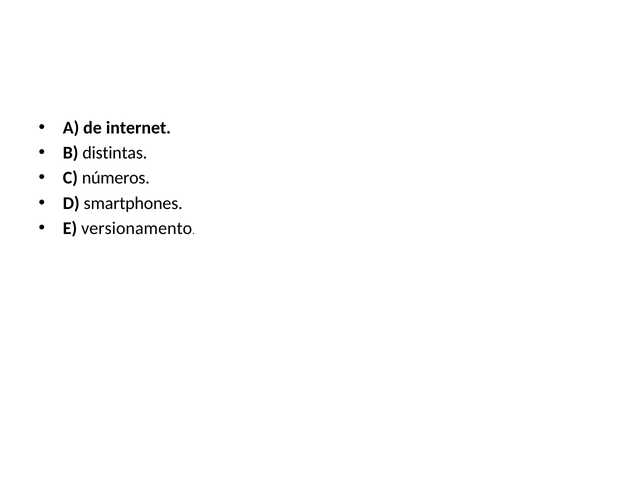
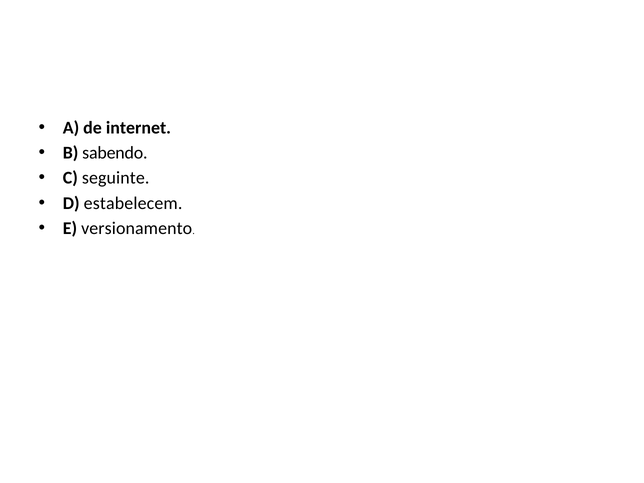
distintas: distintas -> sabendo
números: números -> seguinte
smartphones: smartphones -> estabelecem
